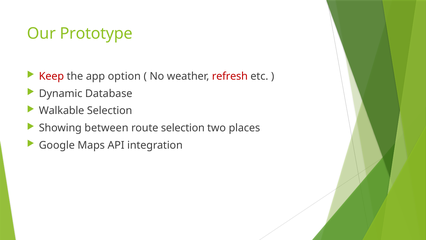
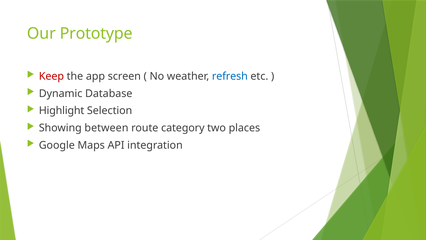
option: option -> screen
refresh colour: red -> blue
Walkable: Walkable -> Highlight
route selection: selection -> category
